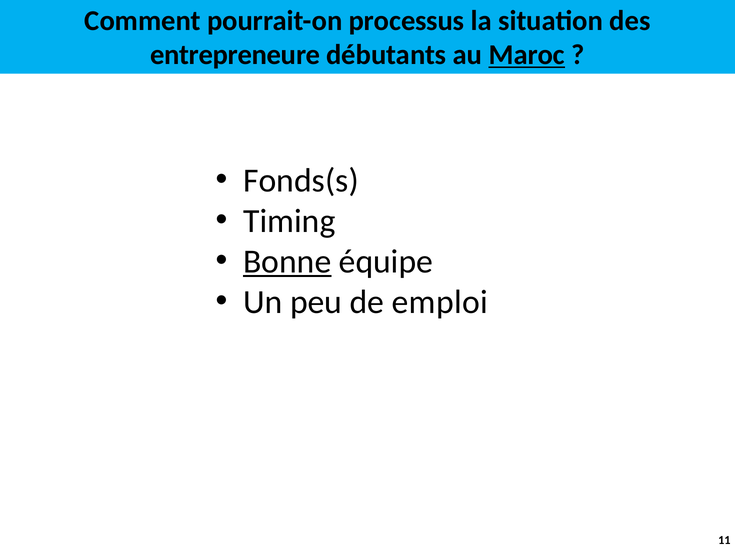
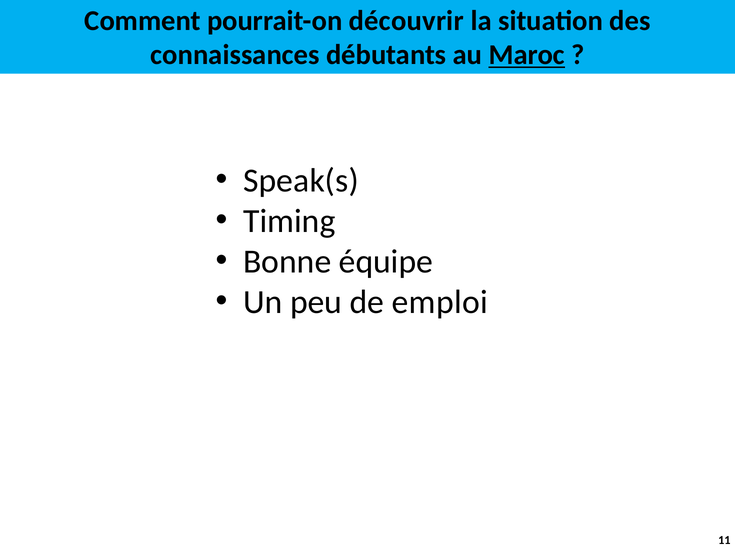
processus: processus -> découvrir
entrepreneure: entrepreneure -> connaissances
Fonds(s: Fonds(s -> Speak(s
Bonne underline: present -> none
